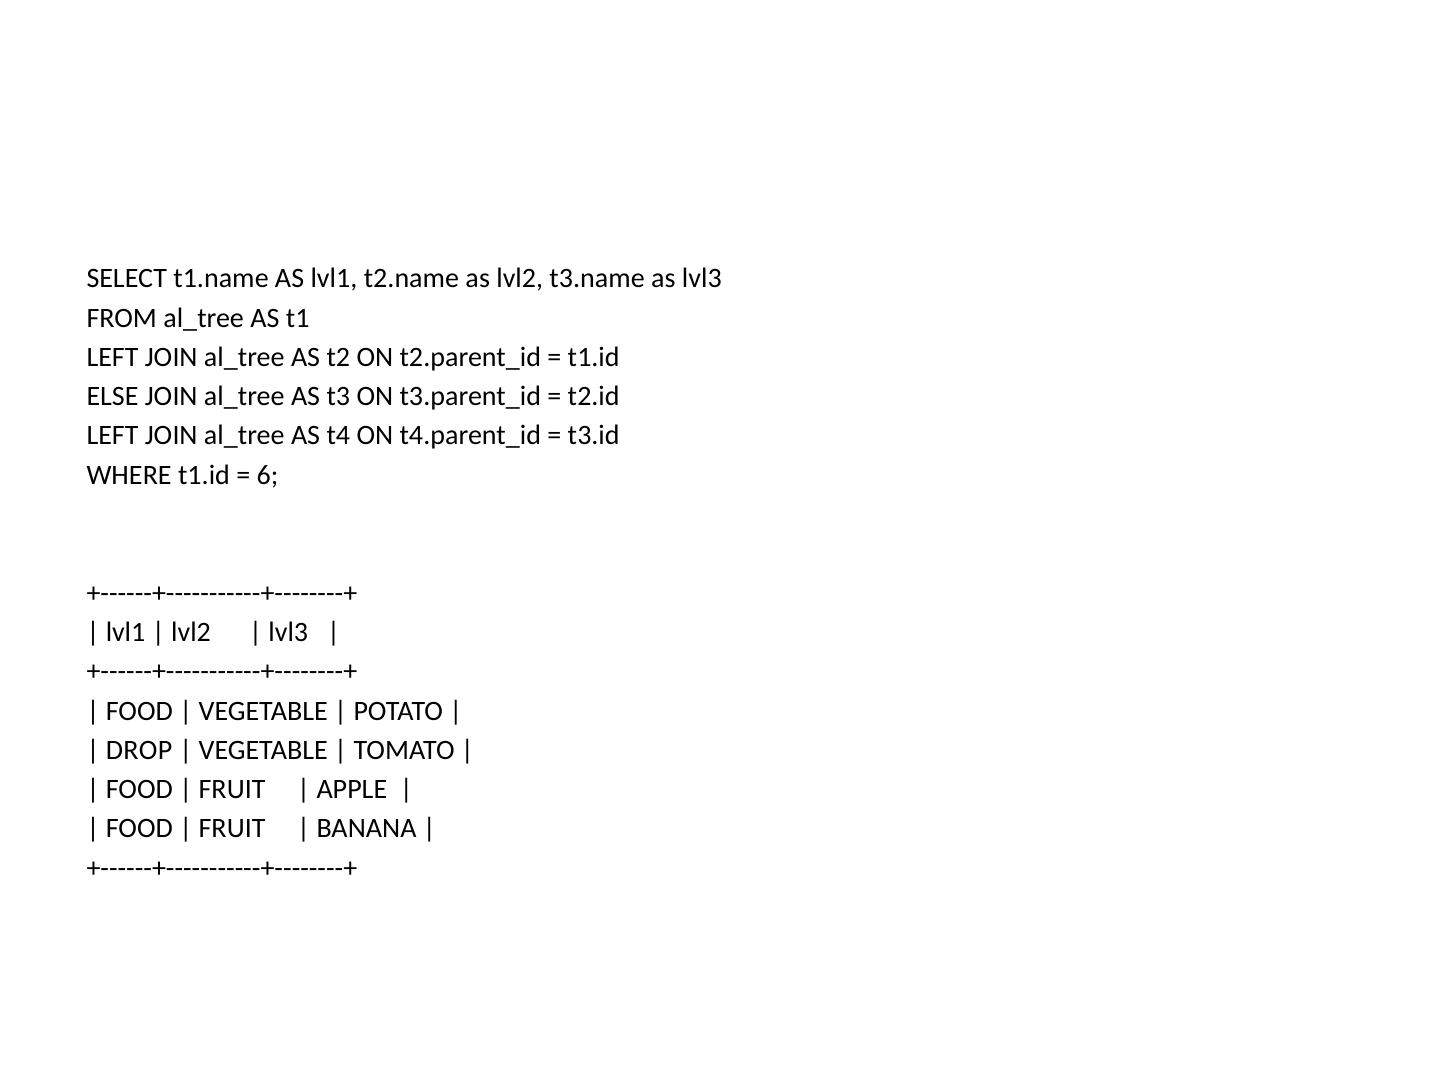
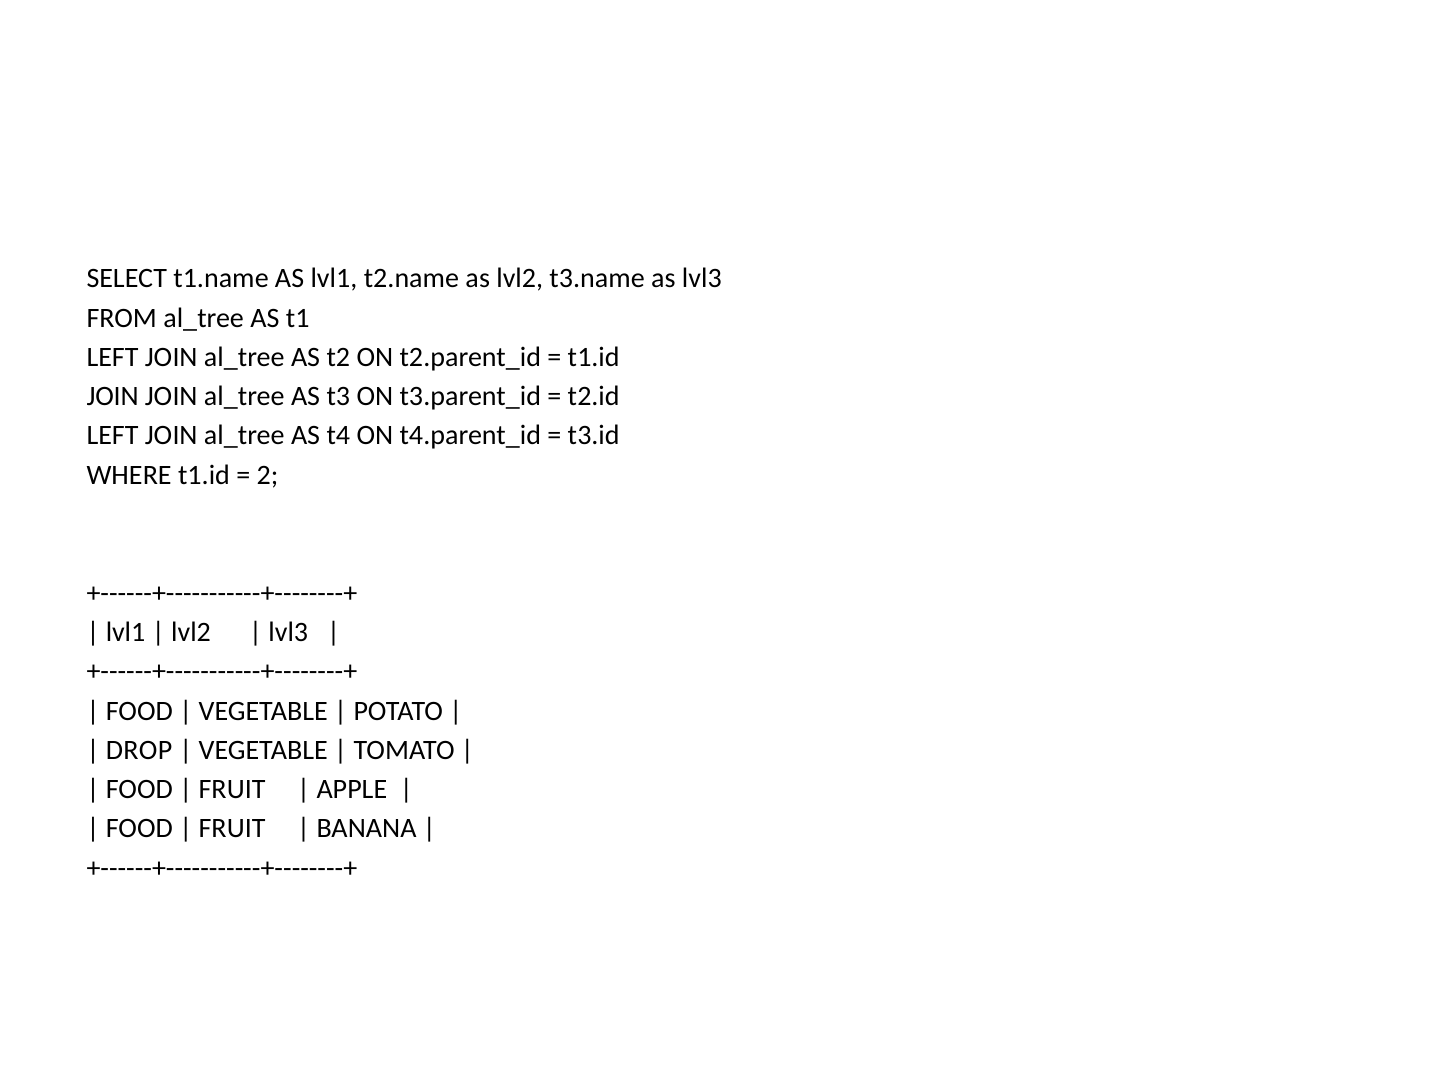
ELSE at (113, 396): ELSE -> JOIN
6: 6 -> 2
